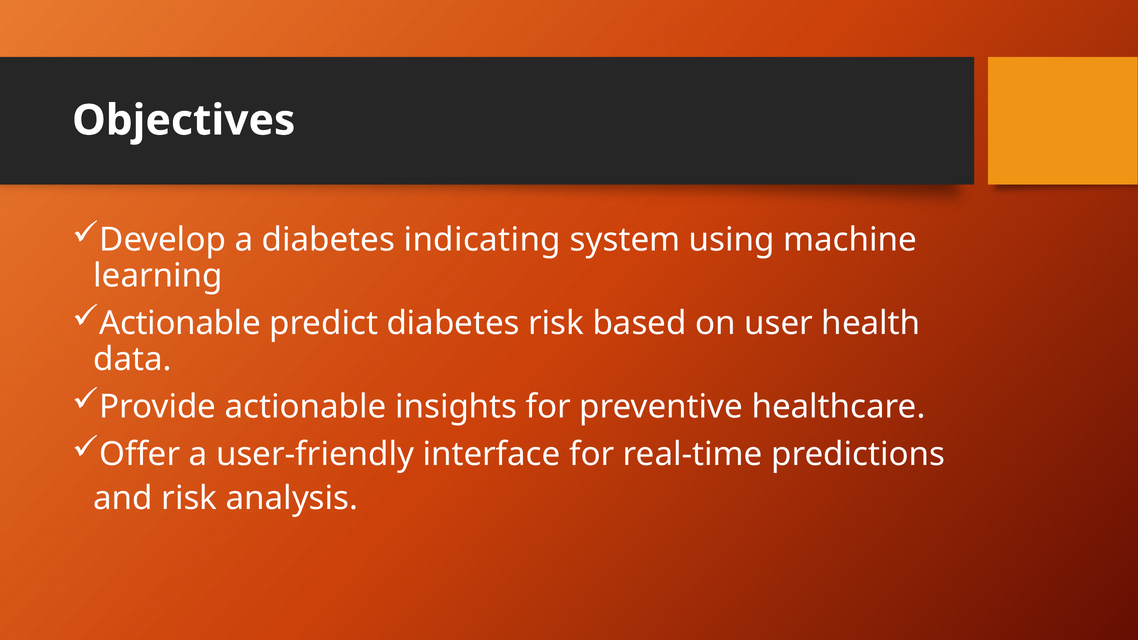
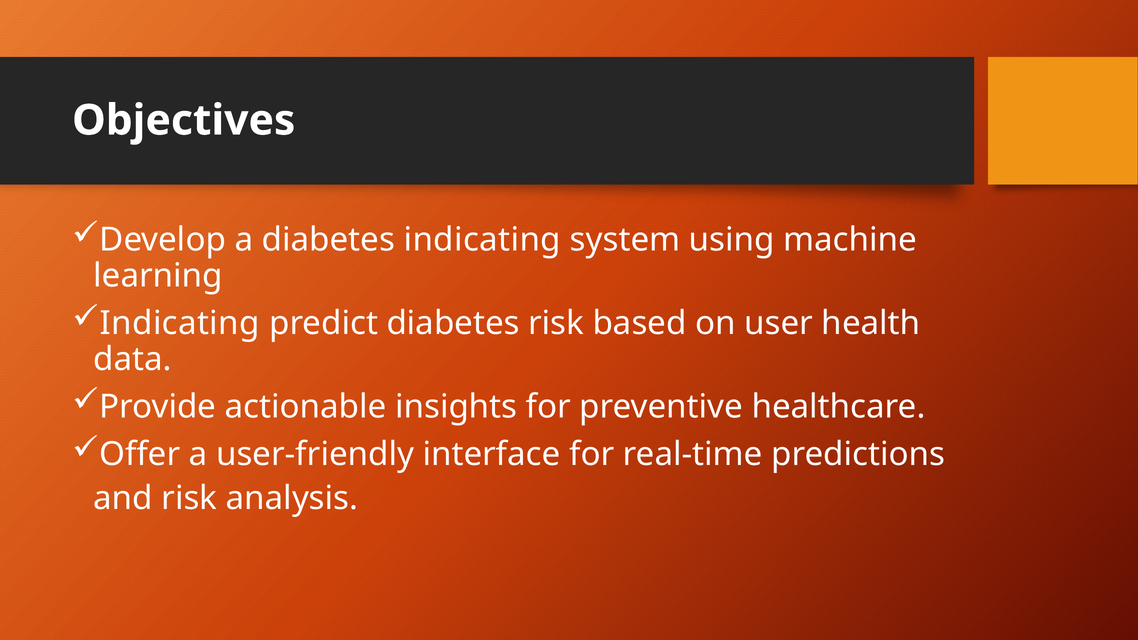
Actionable at (180, 323): Actionable -> Indicating
